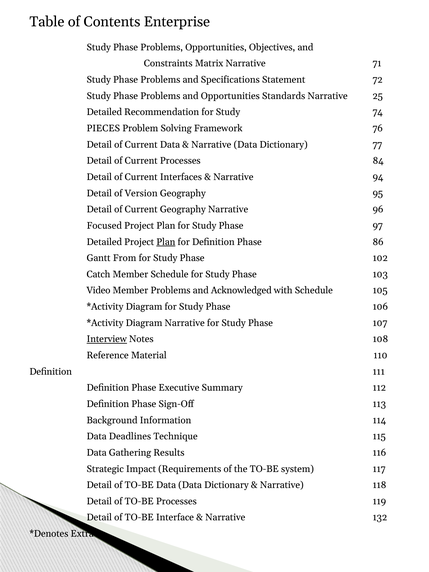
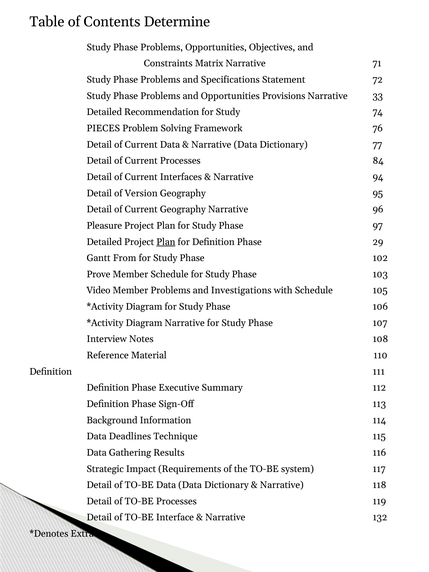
Enterprise: Enterprise -> Determine
Standards: Standards -> Provisions
25: 25 -> 33
Focused: Focused -> Pleasure
86: 86 -> 29
Catch: Catch -> Prove
Acknowledged: Acknowledged -> Investigations
Interview underline: present -> none
